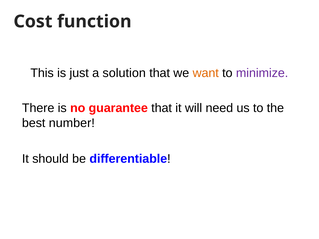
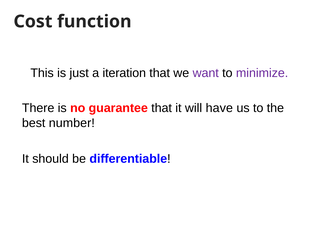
solution: solution -> iteration
want colour: orange -> purple
need: need -> have
